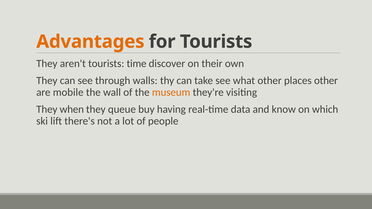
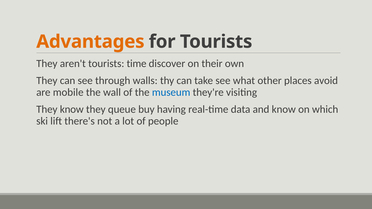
places other: other -> avoid
museum colour: orange -> blue
They when: when -> know
